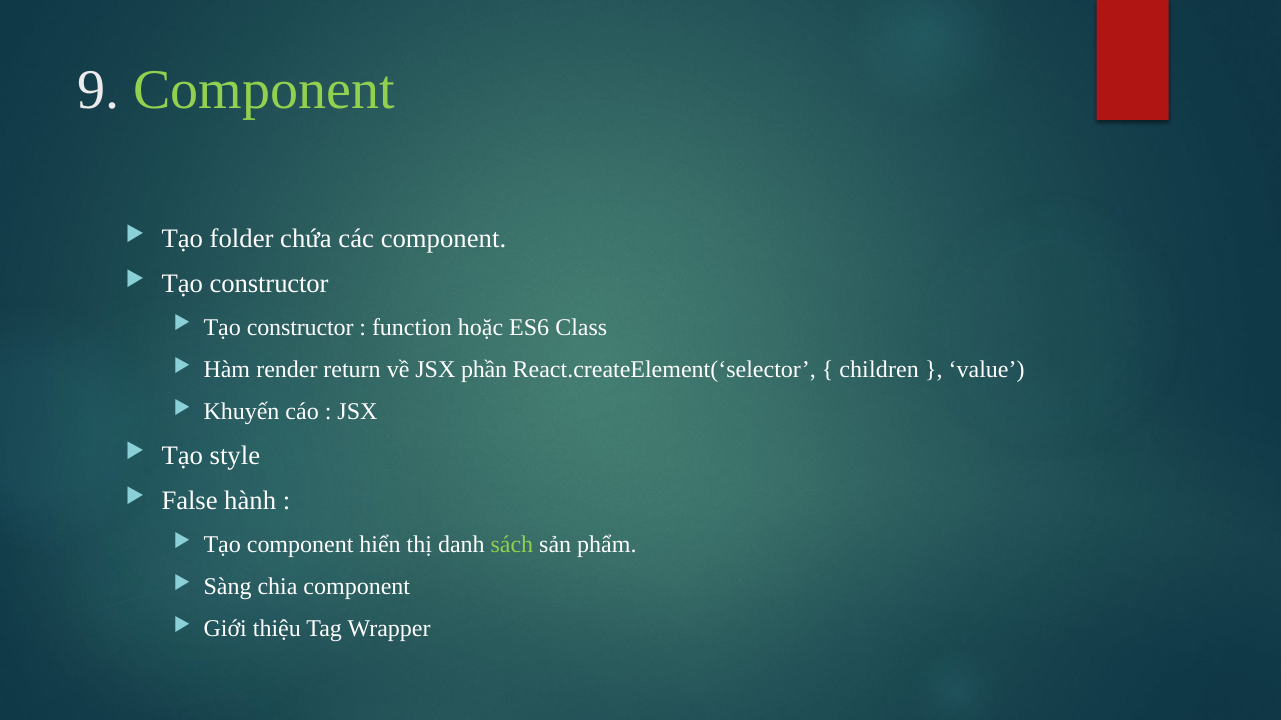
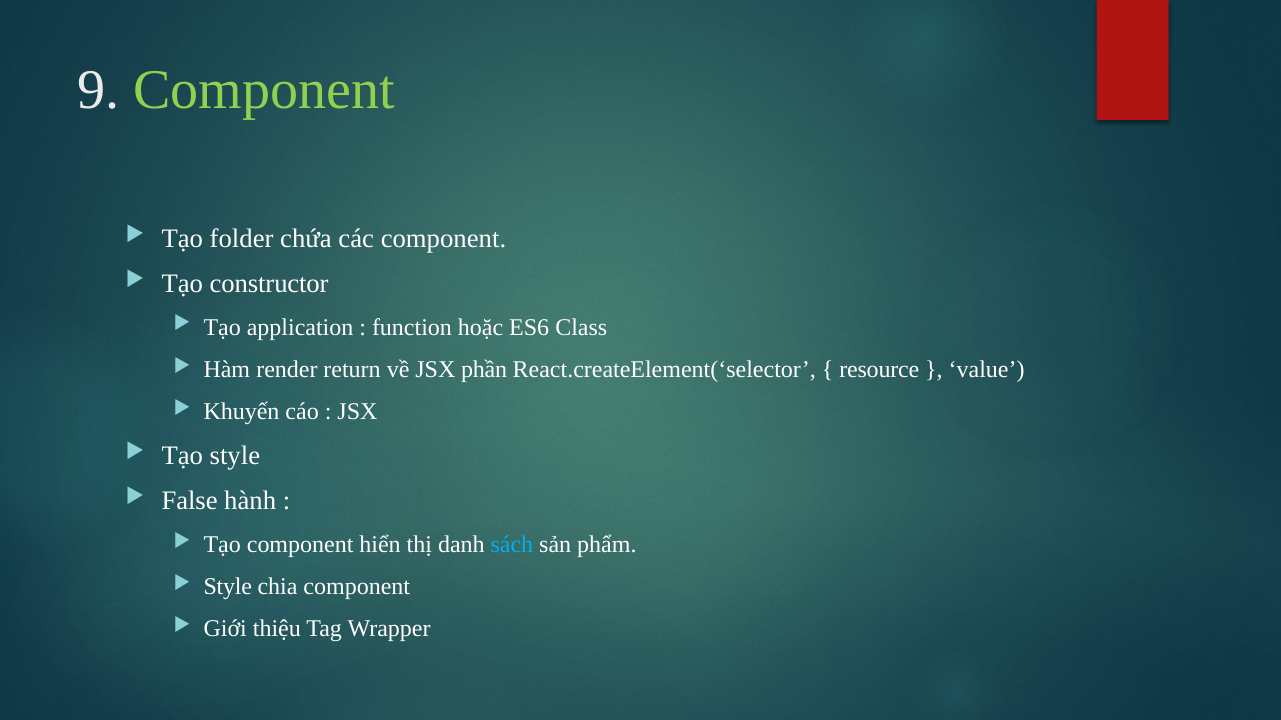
constructor at (300, 327): constructor -> application
children: children -> resource
sách colour: light green -> light blue
Sàng at (228, 587): Sàng -> Style
